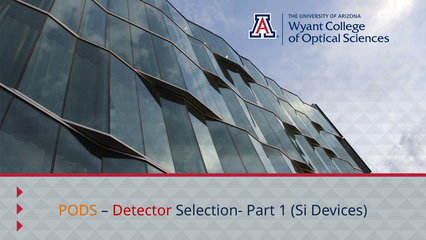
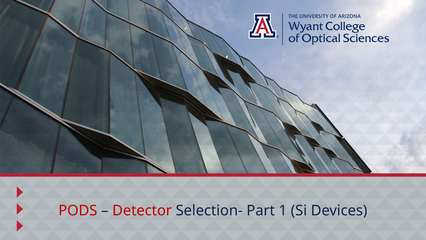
PODS colour: orange -> red
